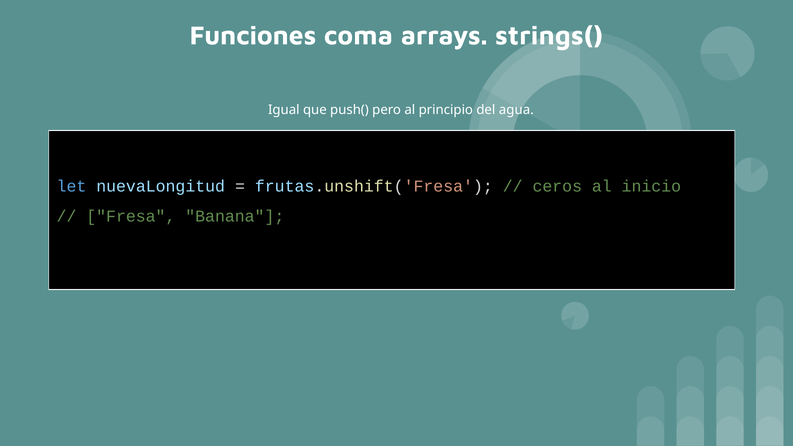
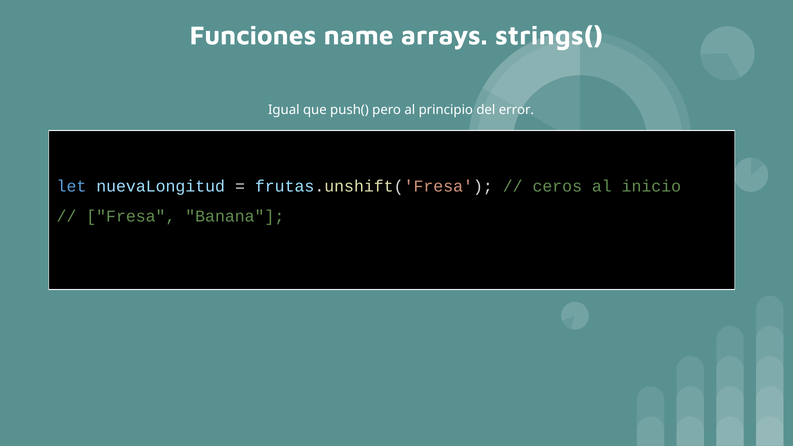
coma: coma -> name
agua: agua -> error
